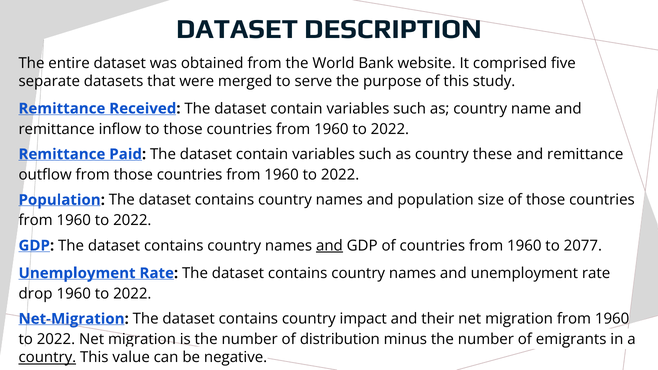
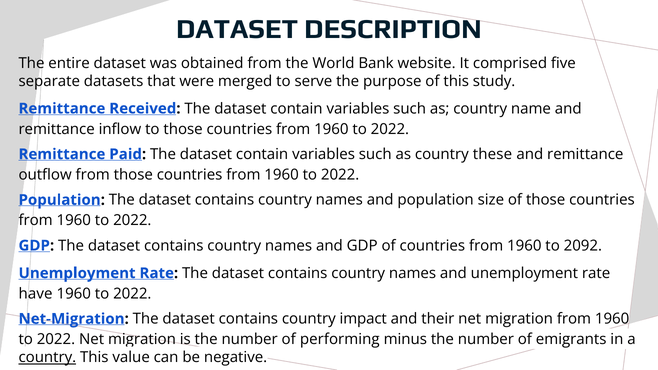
and at (329, 246) underline: present -> none
2077: 2077 -> 2092
drop: drop -> have
distribution: distribution -> performing
